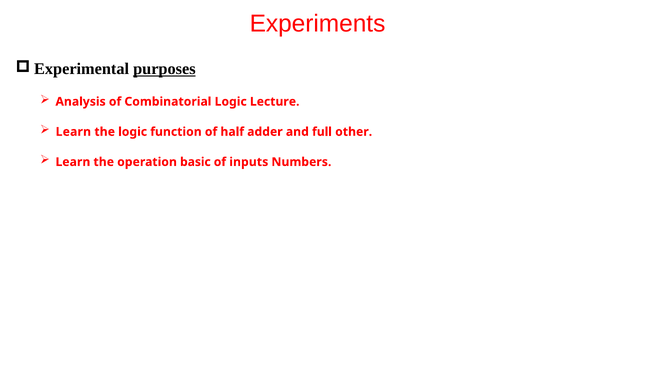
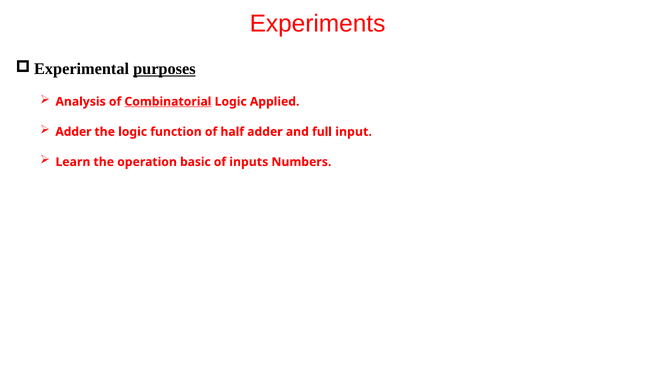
Combinatorial underline: none -> present
Lecture: Lecture -> Applied
Learn at (73, 132): Learn -> Adder
other: other -> input
